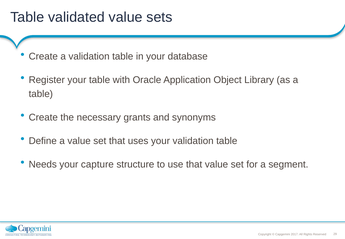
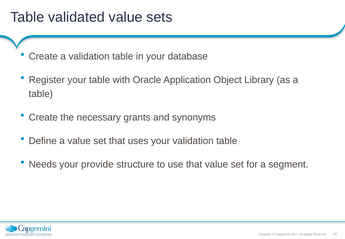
capture: capture -> provide
